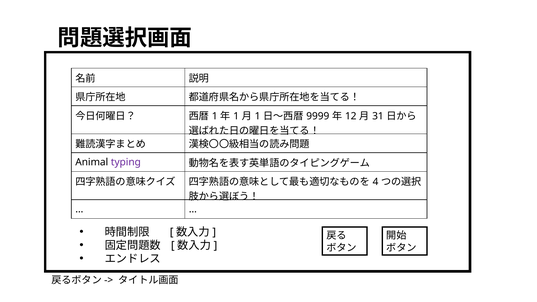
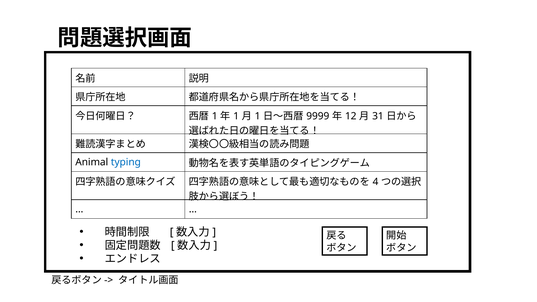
typing colour: purple -> blue
